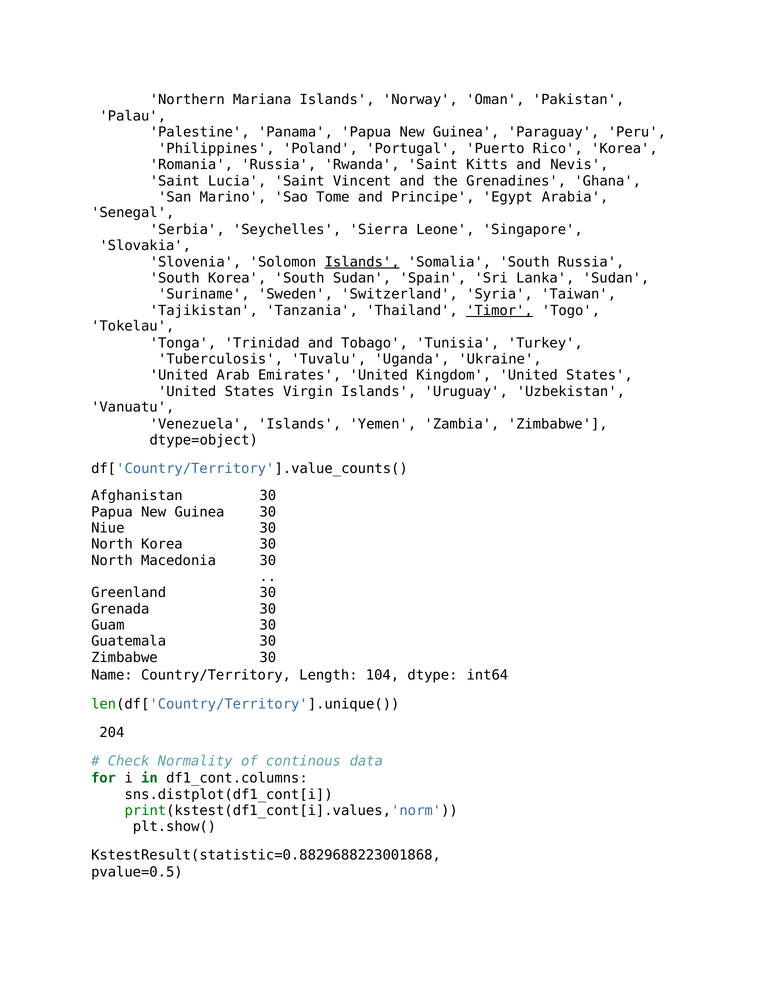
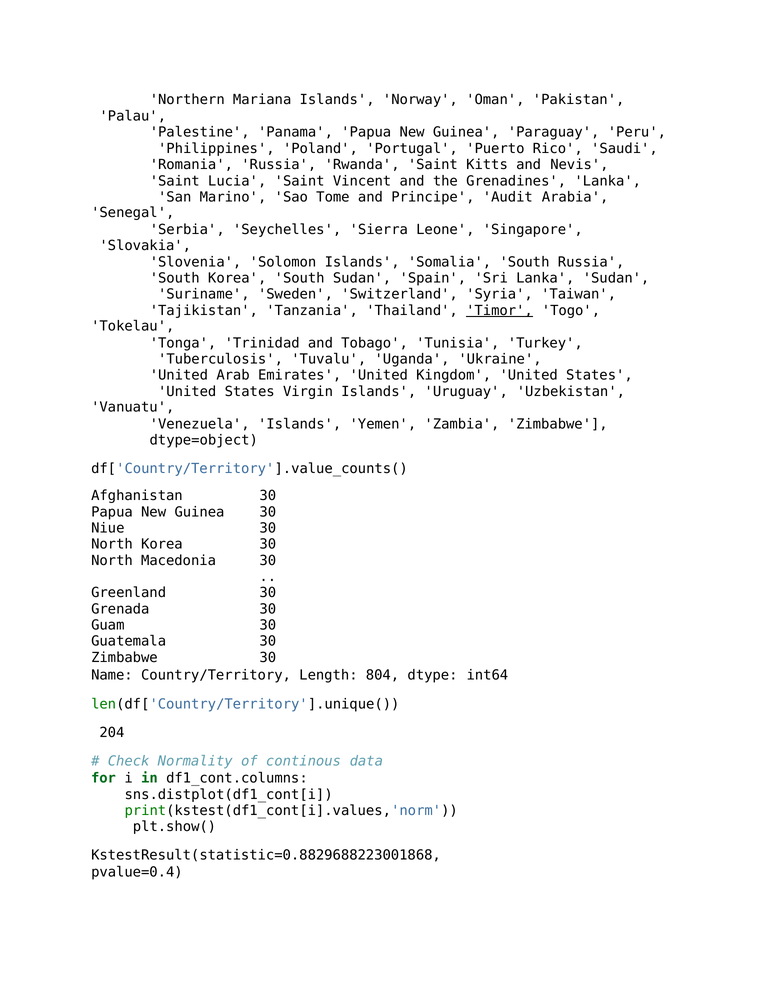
Rico Korea: Korea -> Saudi
Grenadines Ghana: Ghana -> Lanka
Egypt: Egypt -> Audit
Islands at (362, 262) underline: present -> none
104: 104 -> 804
pvalue=0.5: pvalue=0.5 -> pvalue=0.4
